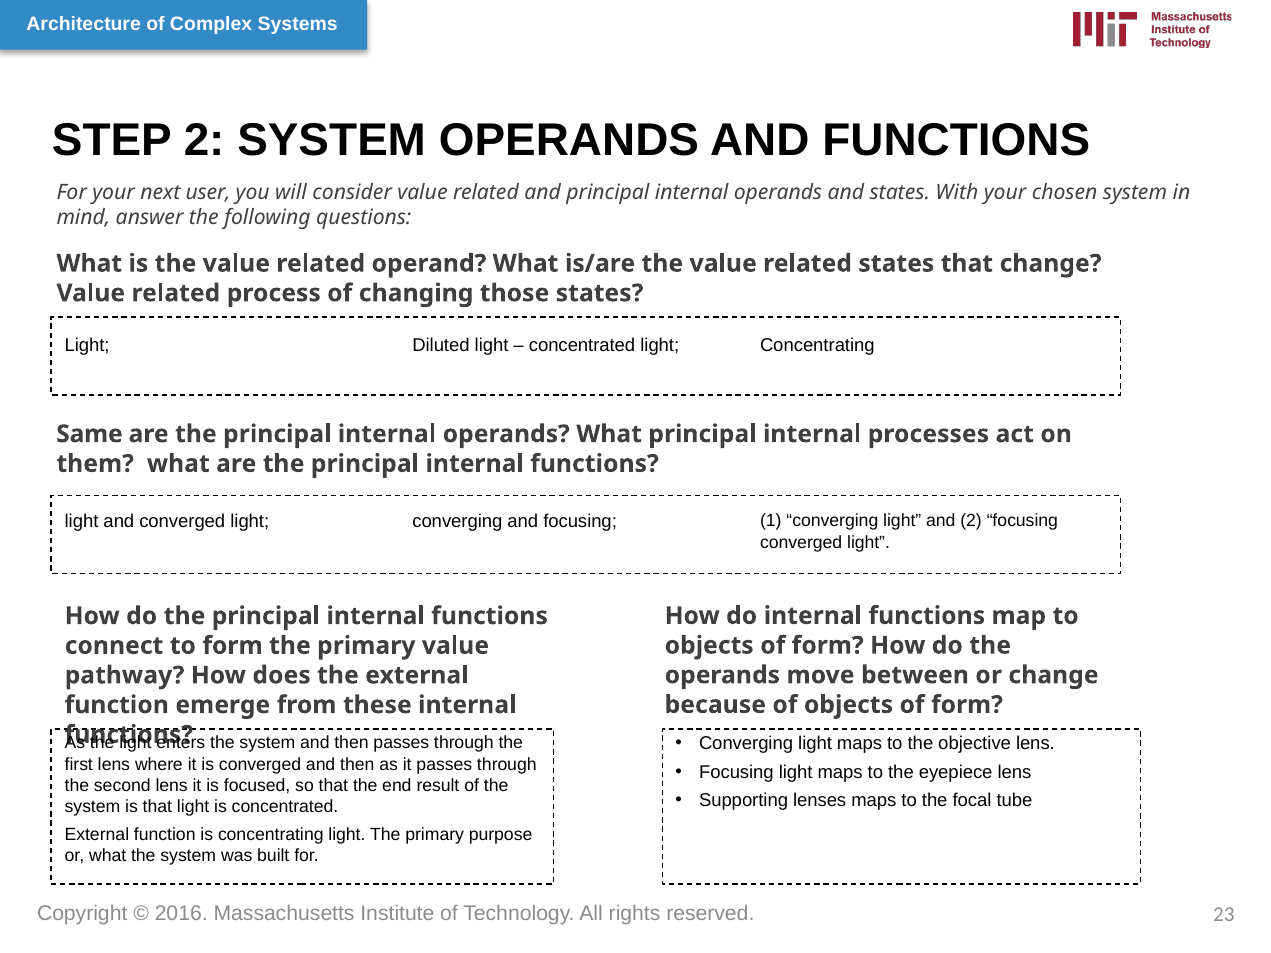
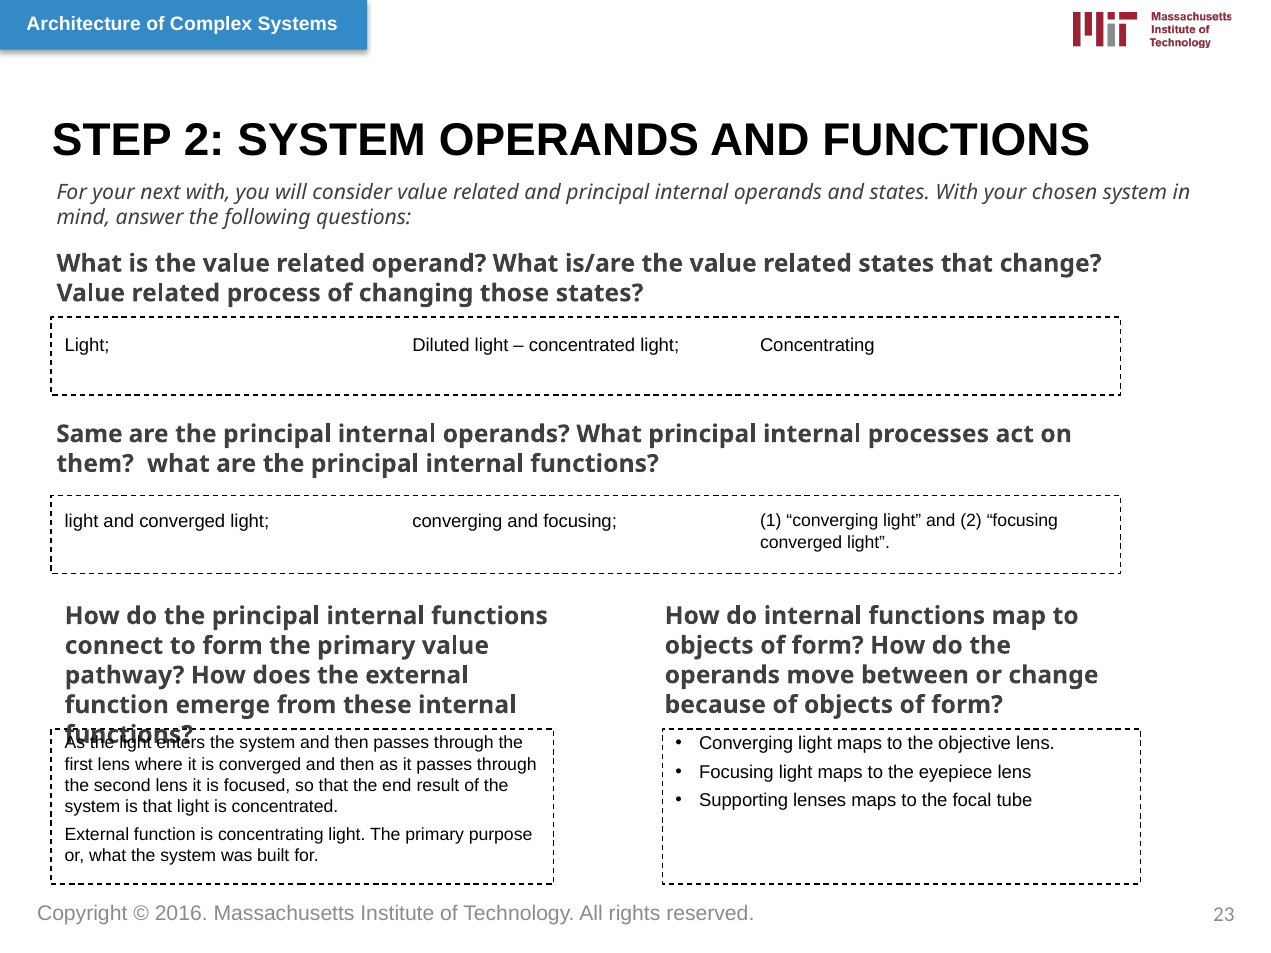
next user: user -> with
